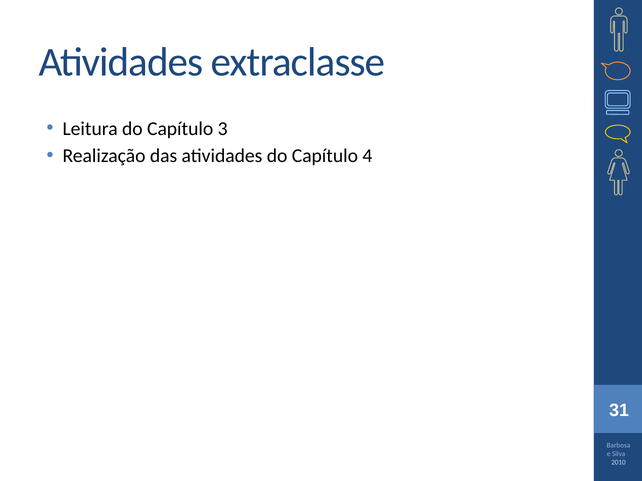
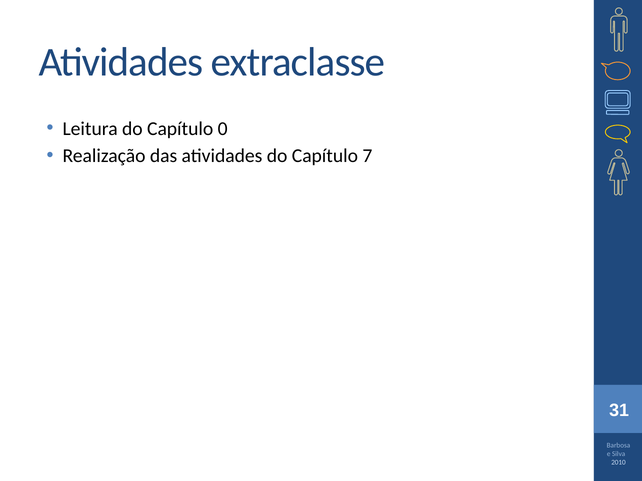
3: 3 -> 0
4: 4 -> 7
